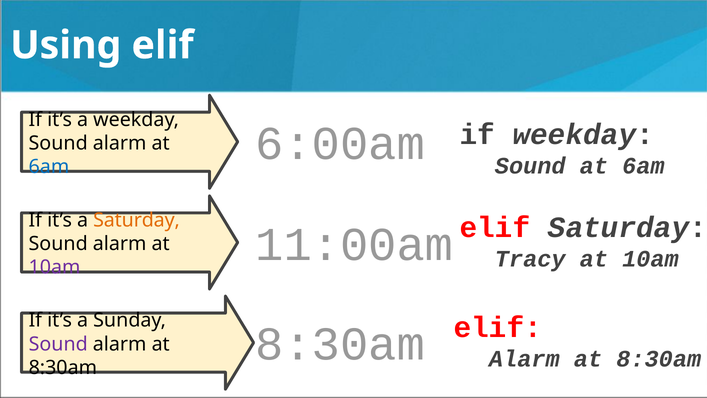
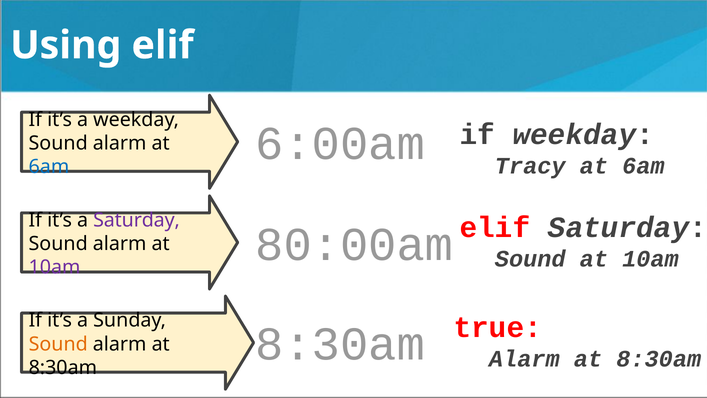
Sound at (530, 166): Sound -> Tracy
Saturday at (136, 220) colour: orange -> purple
11:00am: 11:00am -> 80:00am
Tracy at (530, 259): Tracy -> Sound
elif at (498, 327): elif -> true
Sound at (58, 344) colour: purple -> orange
